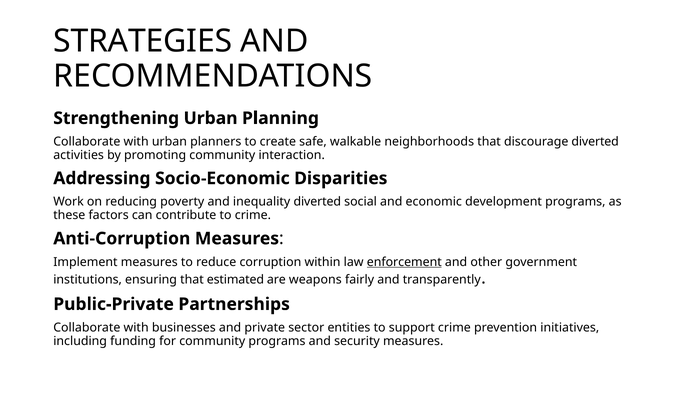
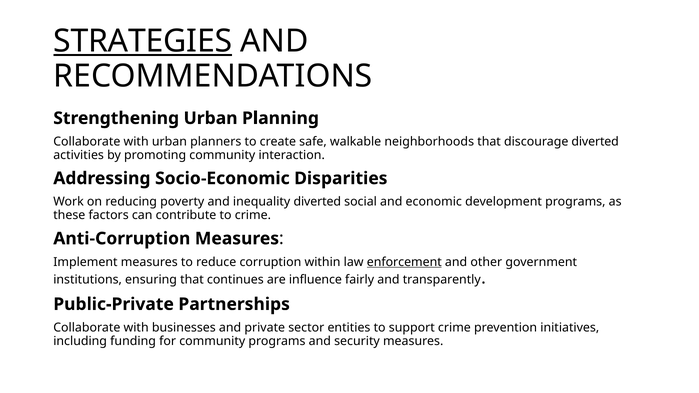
STRATEGIES underline: none -> present
estimated: estimated -> continues
weapons: weapons -> influence
